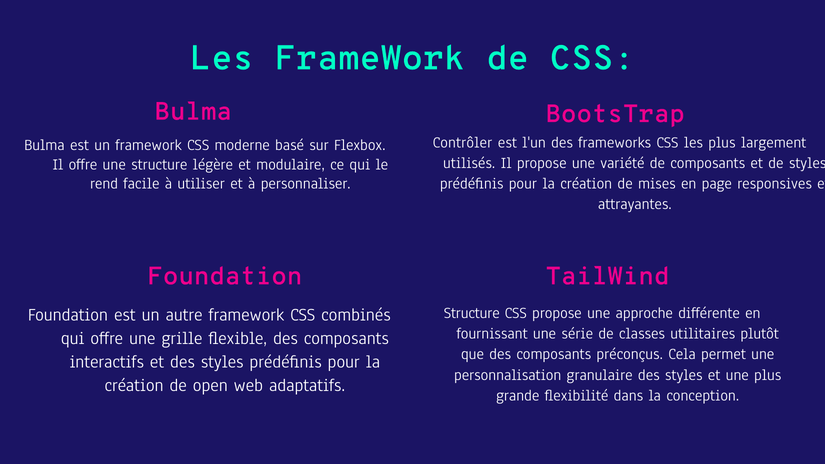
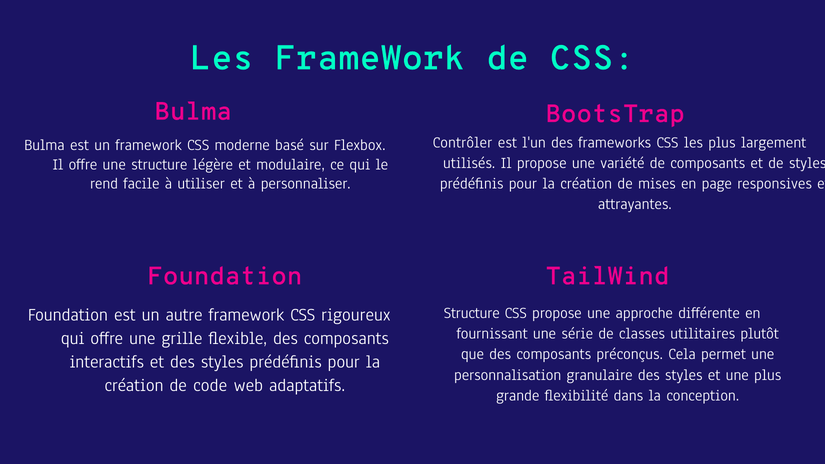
combinés: combinés -> rigoureux
open: open -> code
